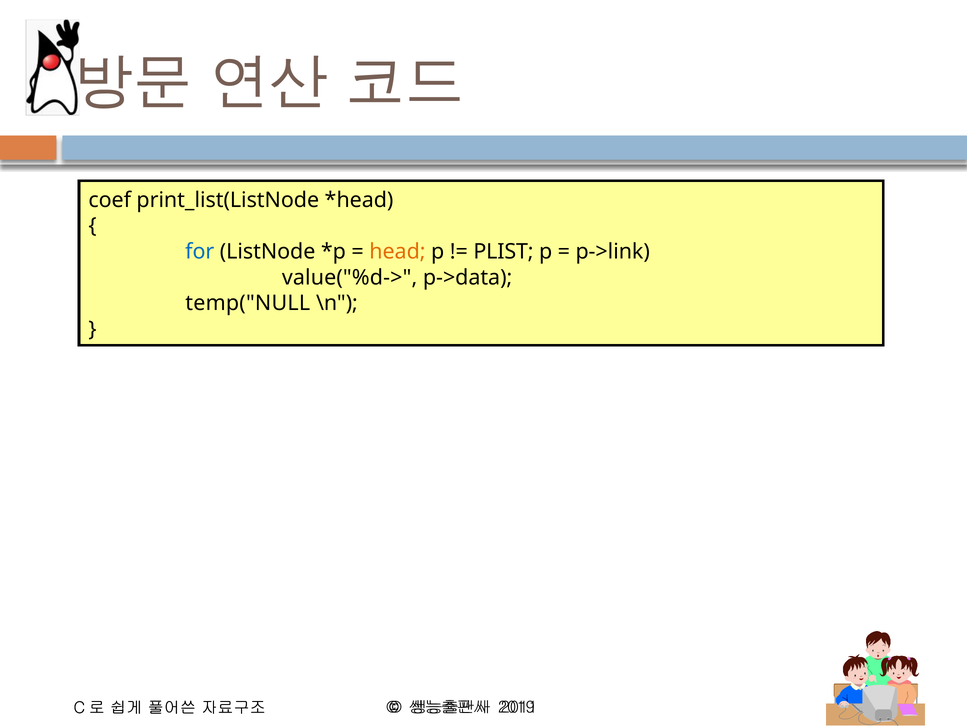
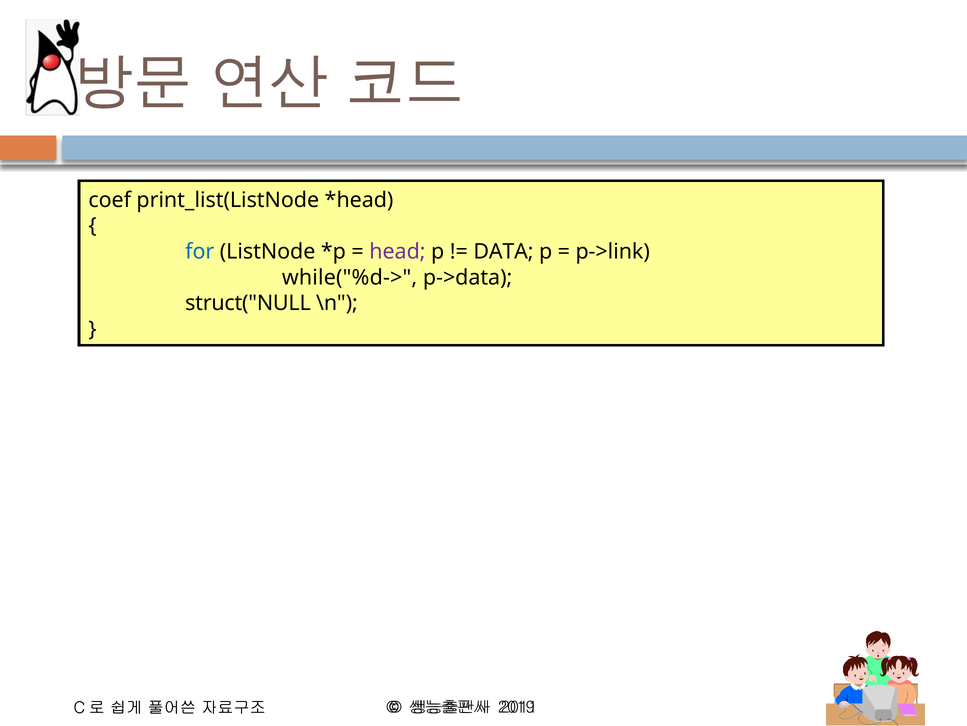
head colour: orange -> purple
PLIST: PLIST -> DATA
value("%d->: value("%d-> -> while("%d->
temp("NULL: temp("NULL -> struct("NULL
